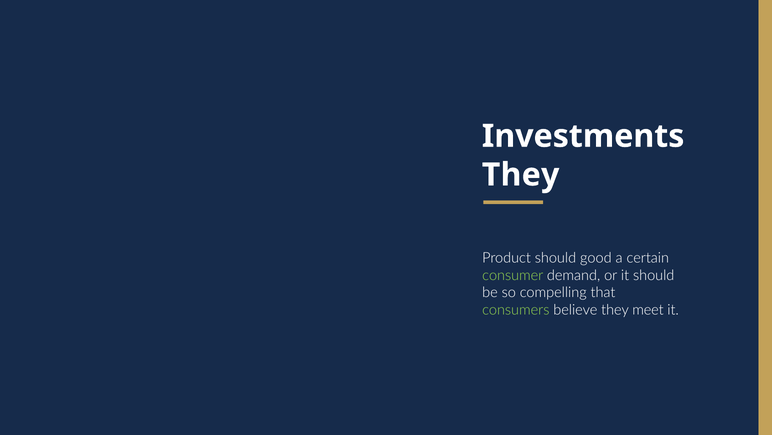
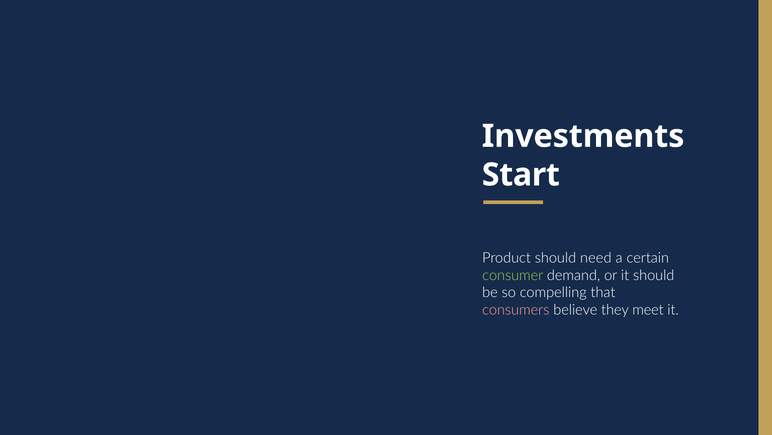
They at (521, 175): They -> Start
good: good -> need
consumers colour: light green -> pink
